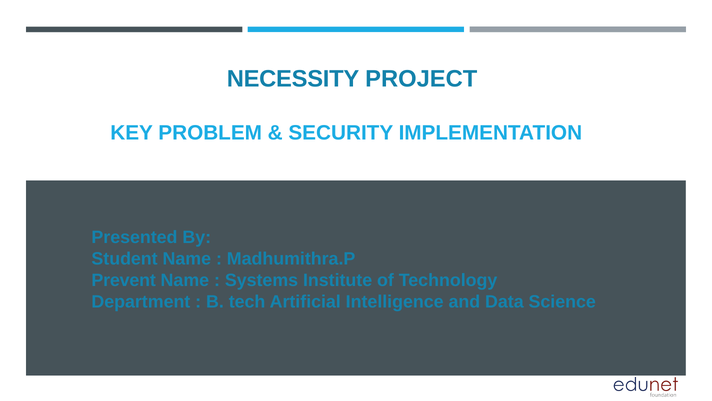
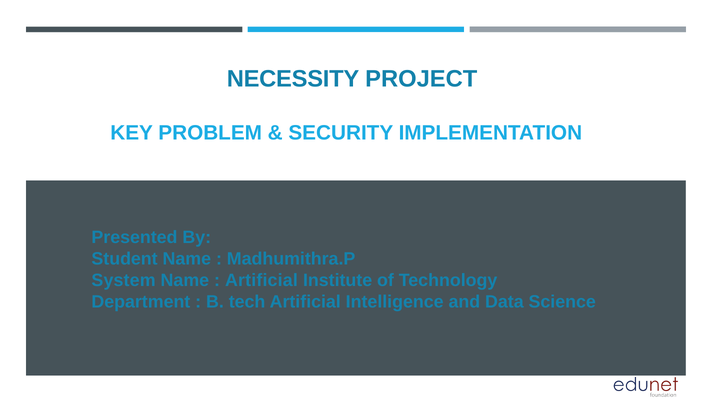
Prevent: Prevent -> System
Systems at (262, 280): Systems -> Artificial
